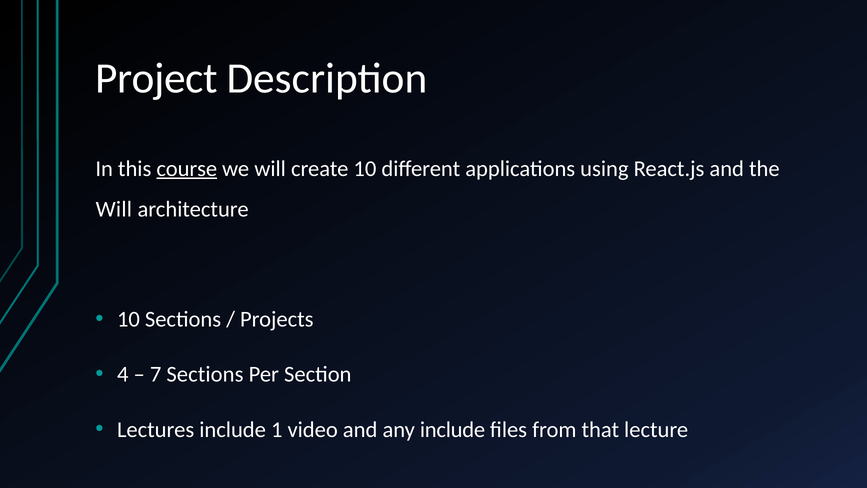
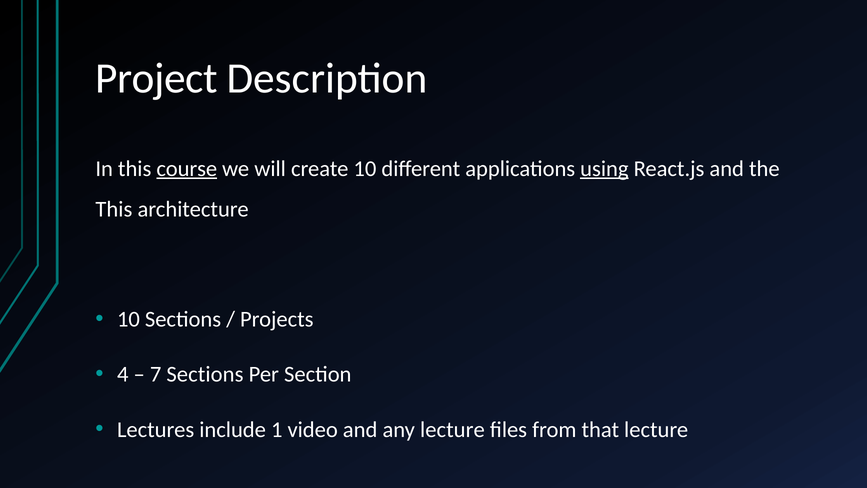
using underline: none -> present
Will at (114, 209): Will -> This
any include: include -> lecture
